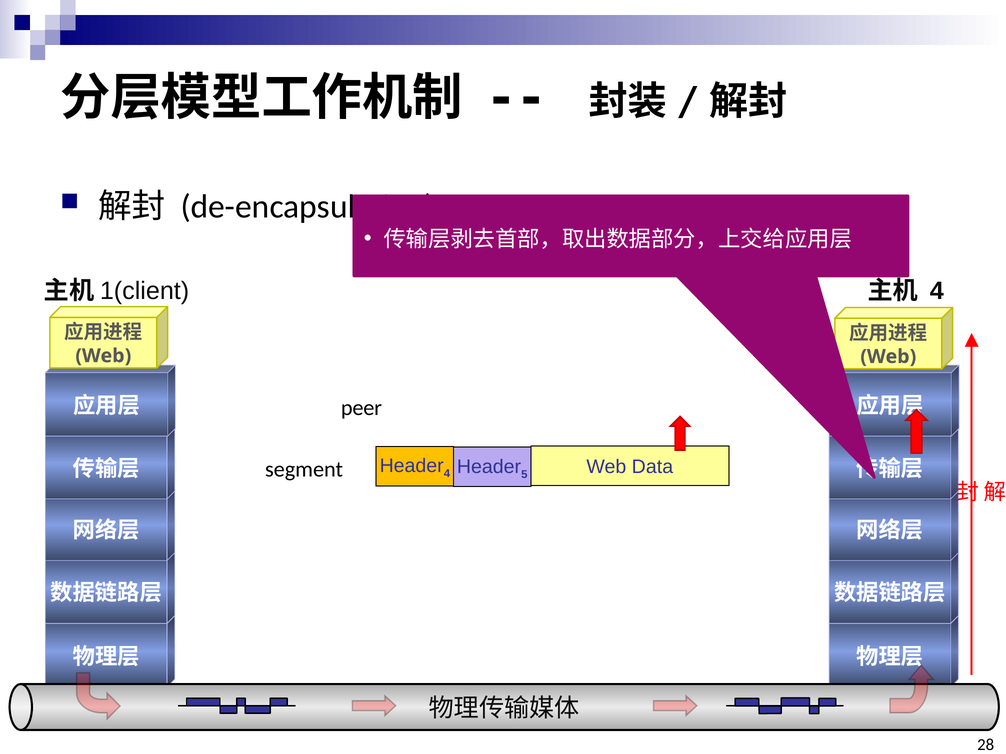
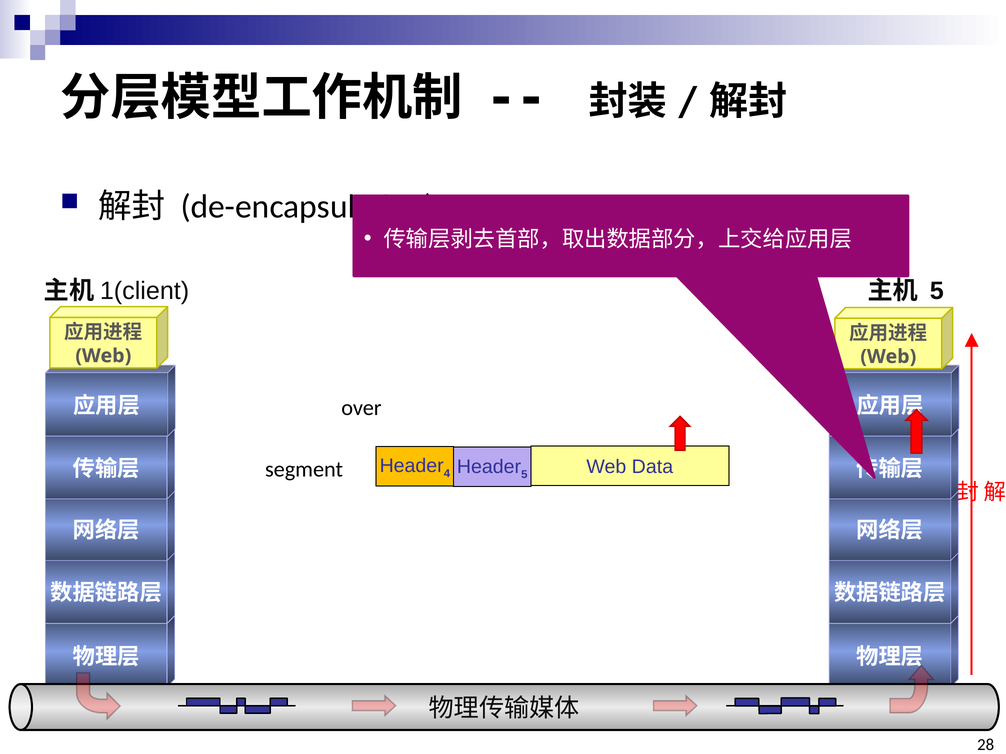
4 at (937, 291): 4 -> 5
peer: peer -> over
